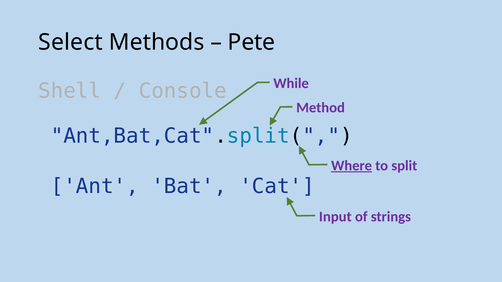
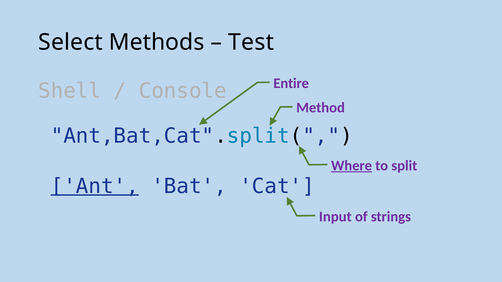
Pete: Pete -> Test
While: While -> Entire
Ant underline: none -> present
